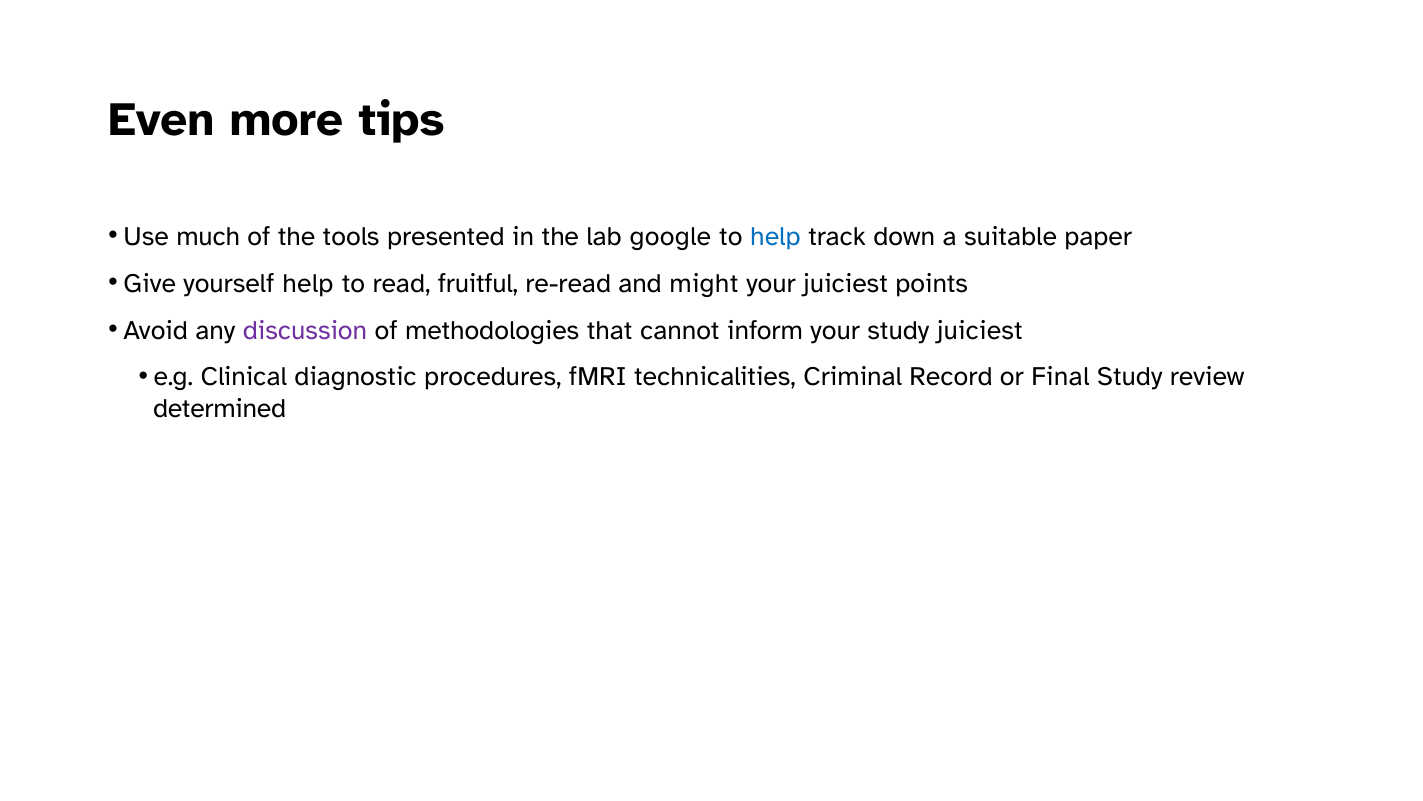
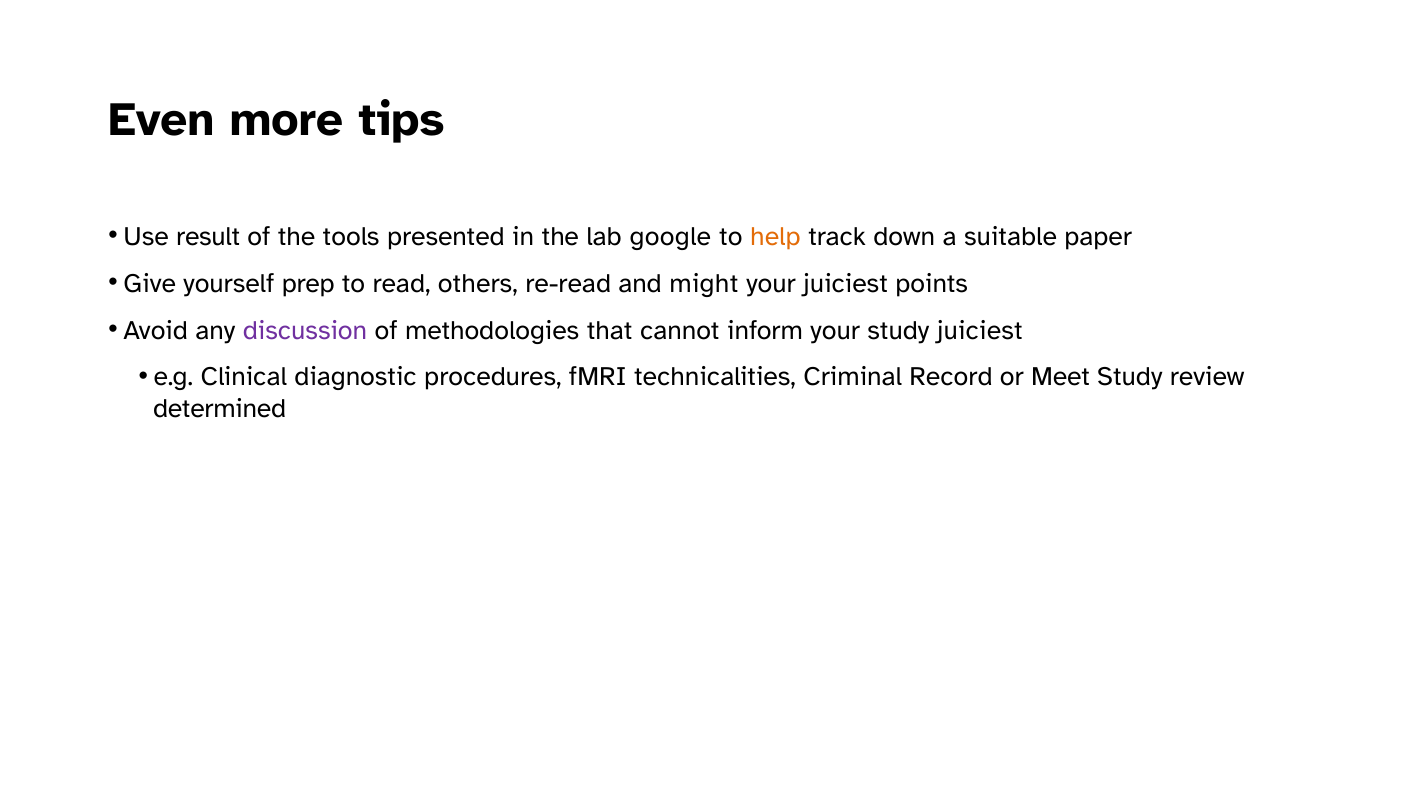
much: much -> result
help at (775, 236) colour: blue -> orange
yourself help: help -> prep
fruitful: fruitful -> others
Final: Final -> Meet
